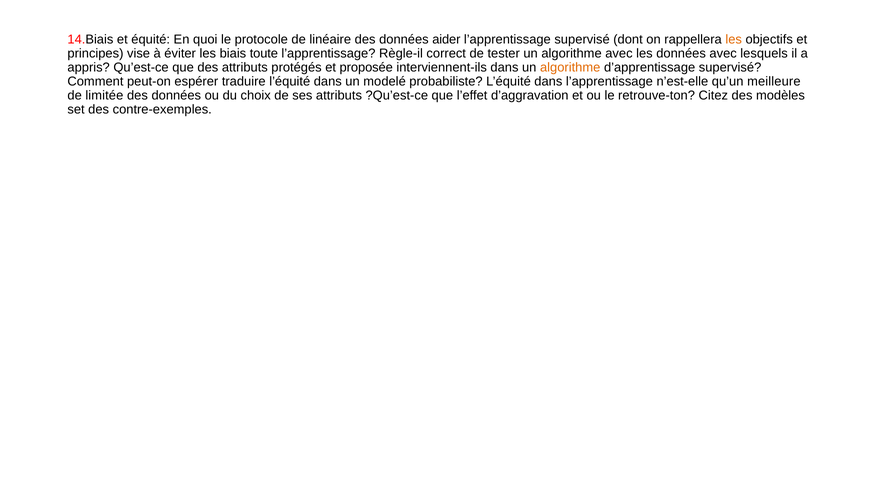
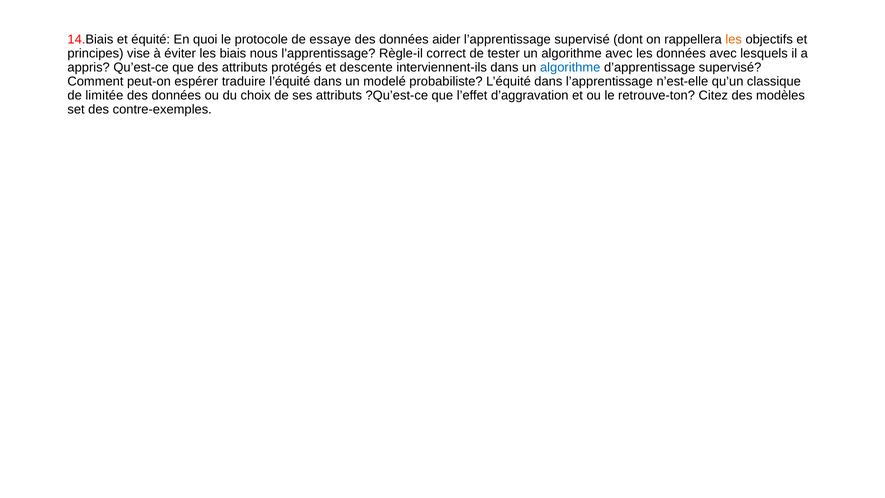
linéaire: linéaire -> essaye
toute: toute -> nous
proposée: proposée -> descente
algorithme at (570, 68) colour: orange -> blue
meilleure: meilleure -> classique
